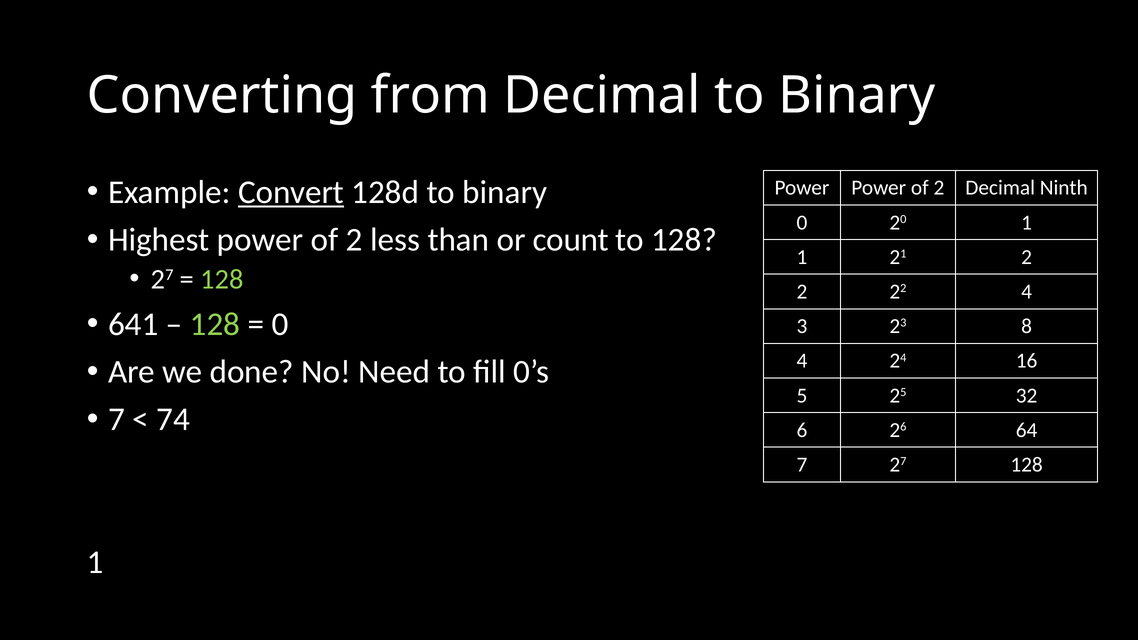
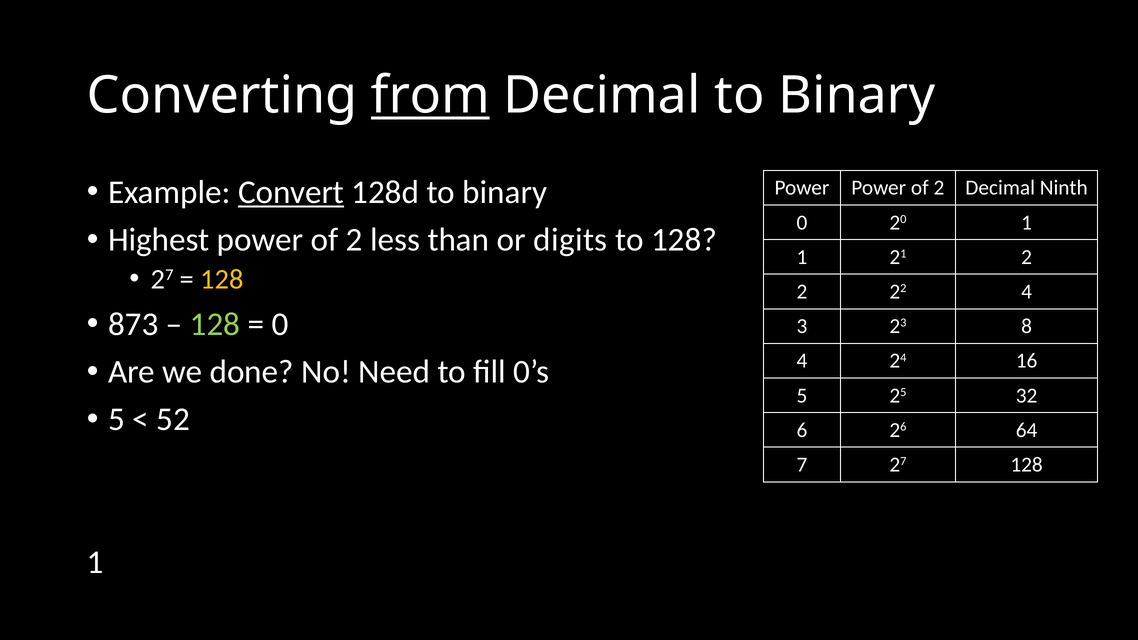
from underline: none -> present
count: count -> digits
128 at (222, 279) colour: light green -> yellow
641: 641 -> 873
7 at (116, 420): 7 -> 5
74: 74 -> 52
